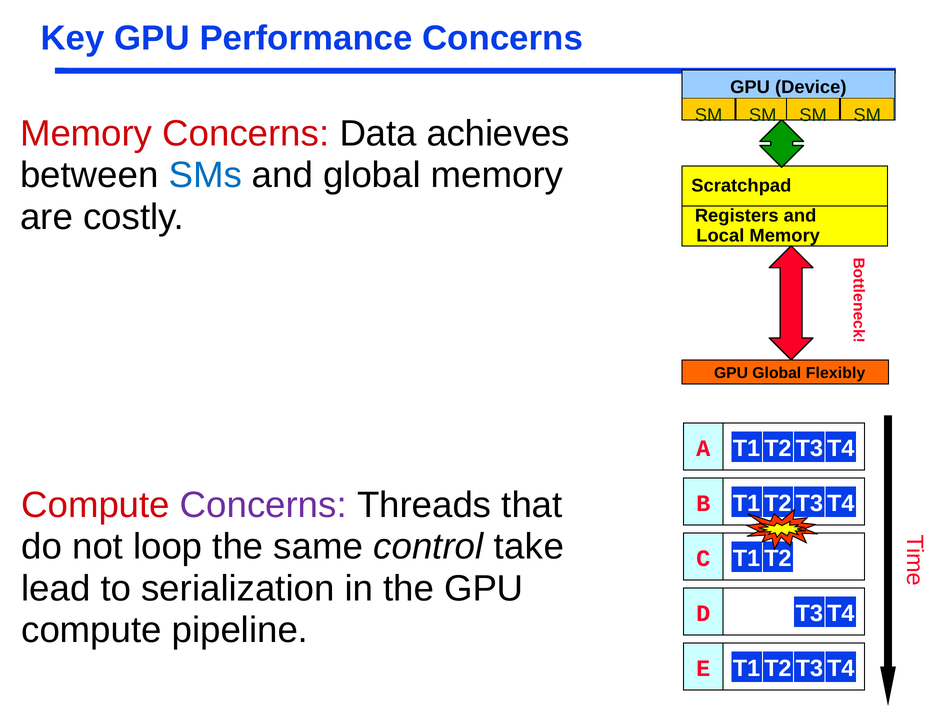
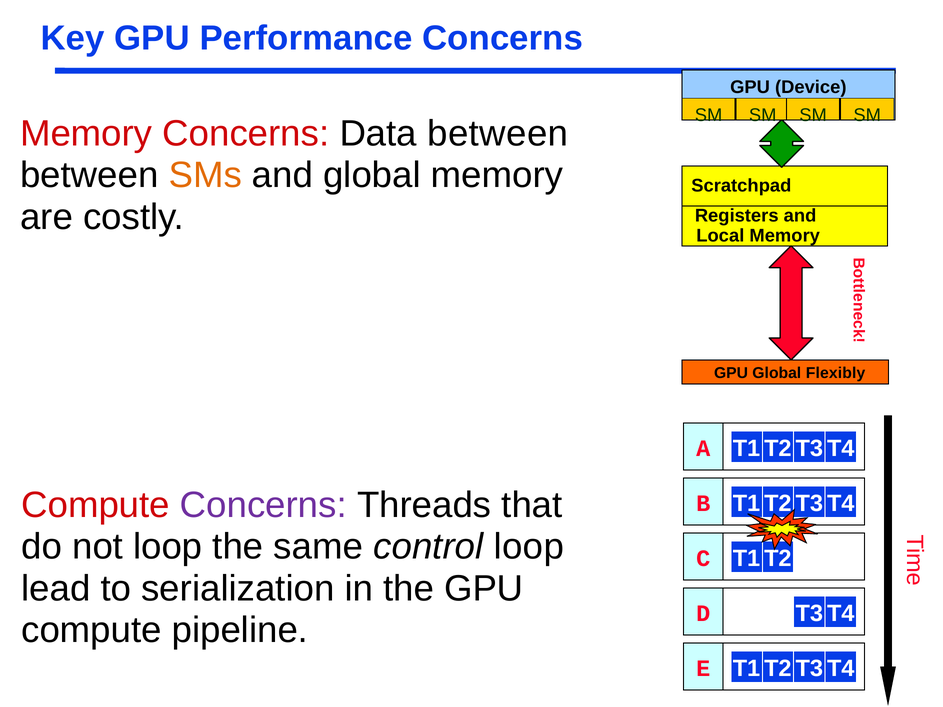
Data achieves: achieves -> between
SMs colour: blue -> orange
control take: take -> loop
